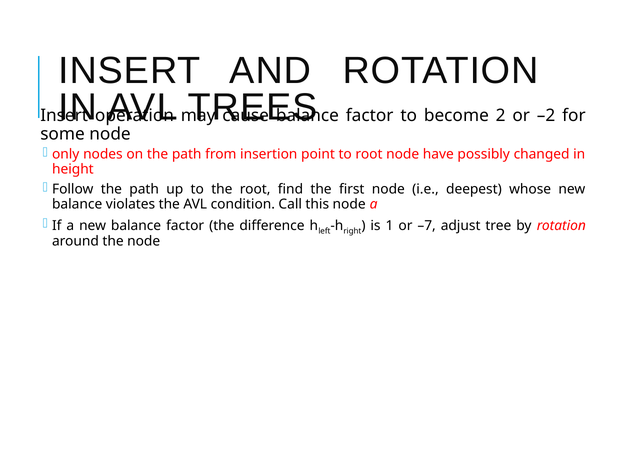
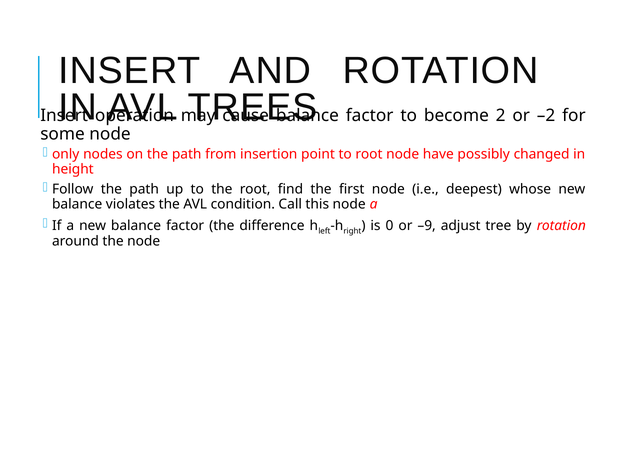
1: 1 -> 0
–7: –7 -> –9
